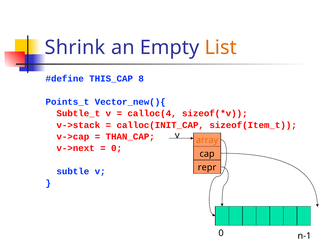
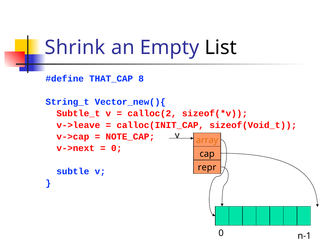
List colour: orange -> black
THIS_CAP: THIS_CAP -> THAT_CAP
Points_t: Points_t -> String_t
calloc(4: calloc(4 -> calloc(2
v->stack: v->stack -> v->leave
sizeof(Item_t: sizeof(Item_t -> sizeof(Void_t
THAN_CAP: THAN_CAP -> NOTE_CAP
